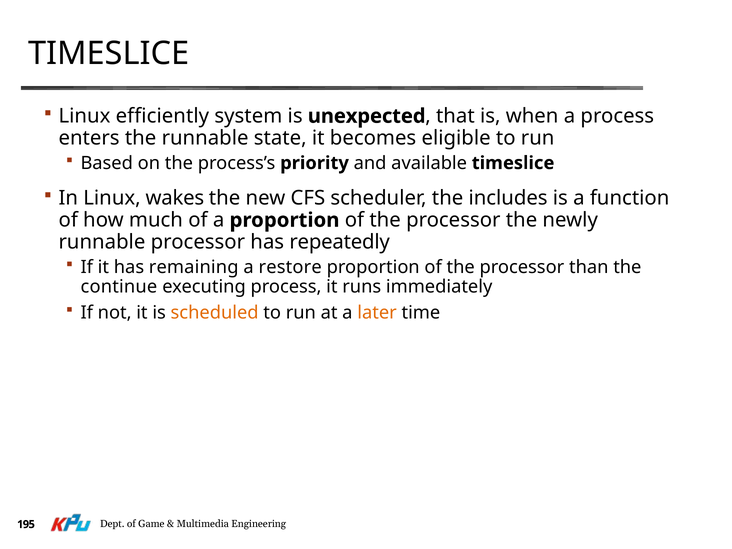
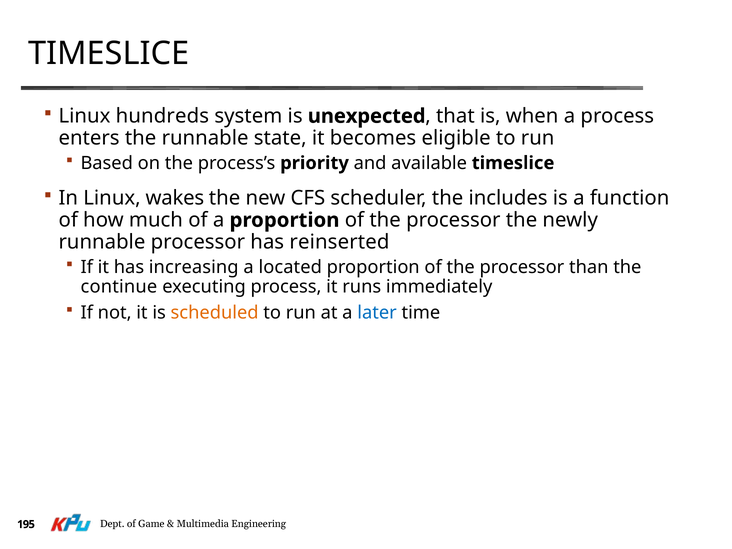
efficiently: efficiently -> hundreds
repeatedly: repeatedly -> reinserted
remaining: remaining -> increasing
restore: restore -> located
later colour: orange -> blue
